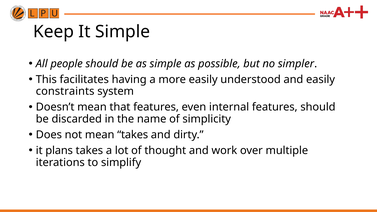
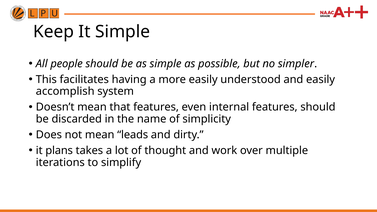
constraints: constraints -> accomplish
mean takes: takes -> leads
